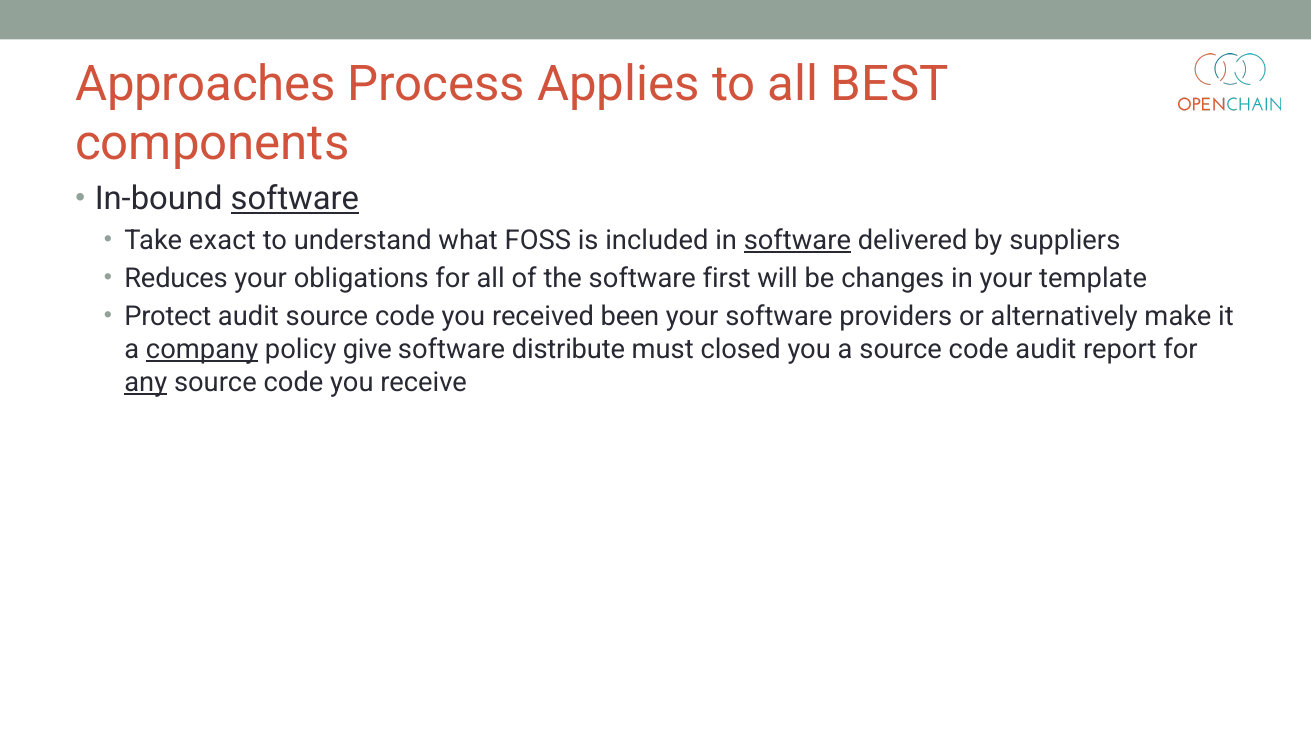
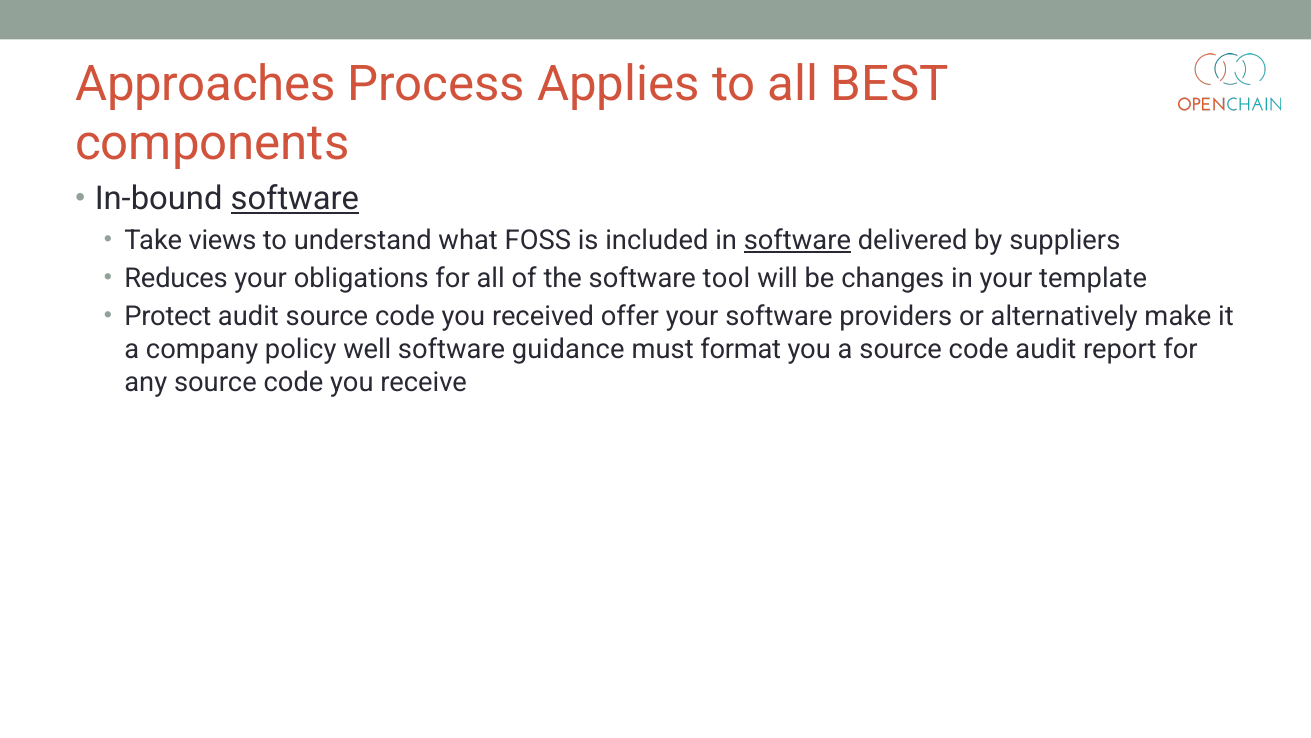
exact: exact -> views
first: first -> tool
been: been -> offer
company underline: present -> none
give: give -> well
distribute: distribute -> guidance
closed: closed -> format
any underline: present -> none
